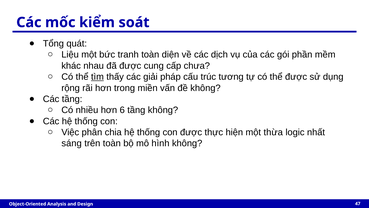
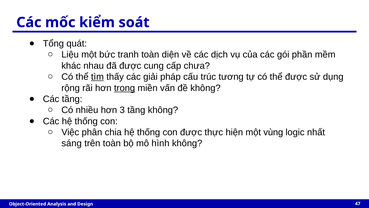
trong underline: none -> present
6: 6 -> 3
thừa: thừa -> vùng
